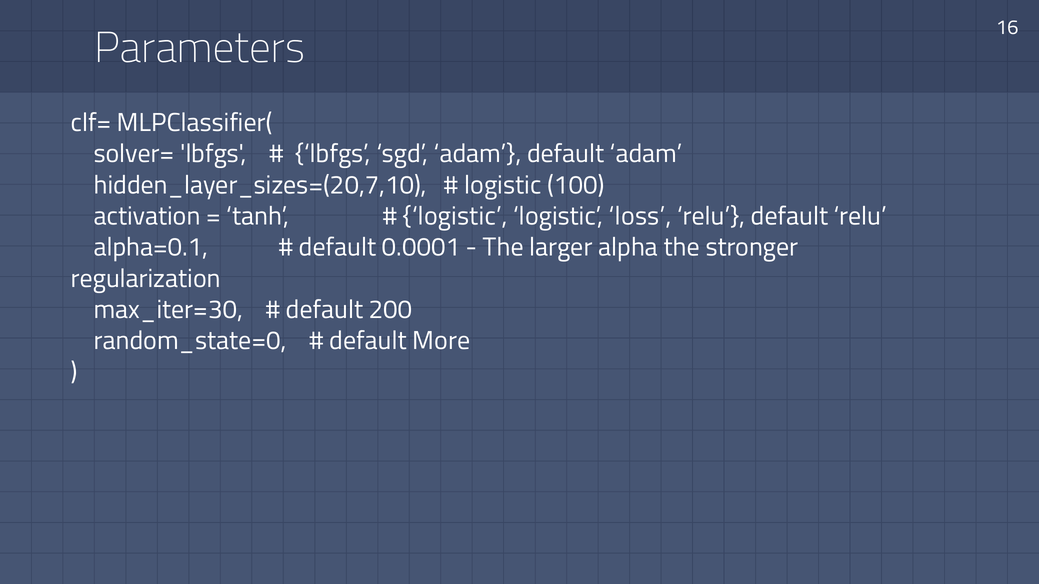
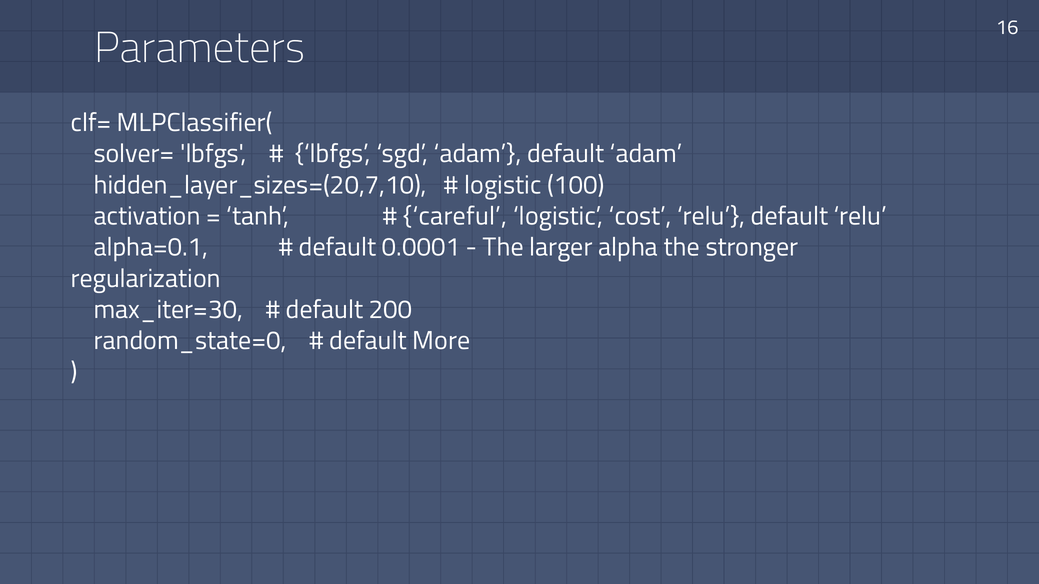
logistic at (455, 216): logistic -> careful
loss: loss -> cost
